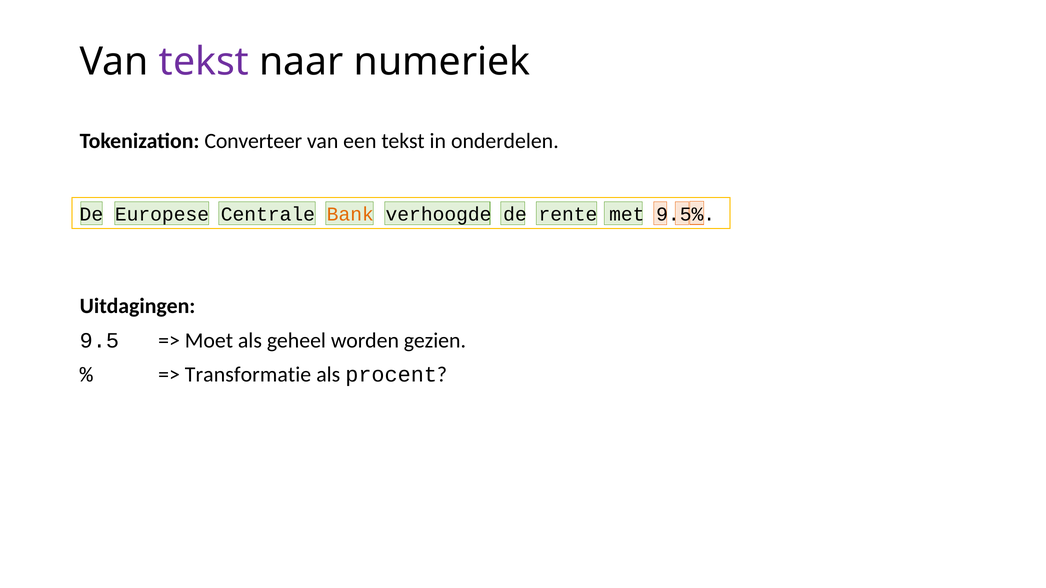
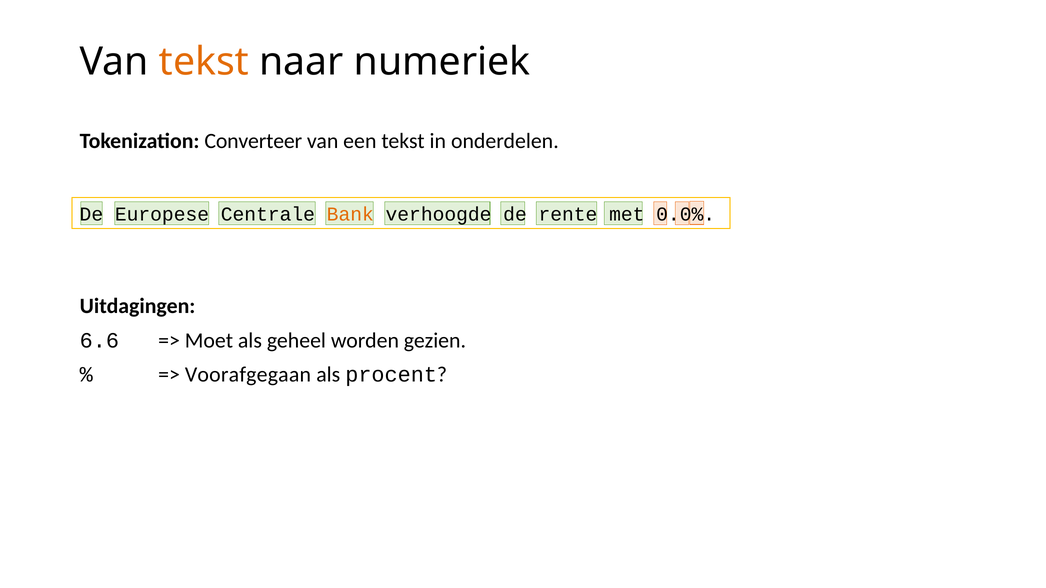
tekst at (204, 62) colour: purple -> orange
9.5%: 9.5% -> 0.0%
9.5: 9.5 -> 6.6
Transformatie: Transformatie -> Voorafgegaan
